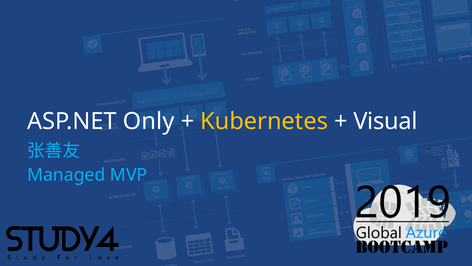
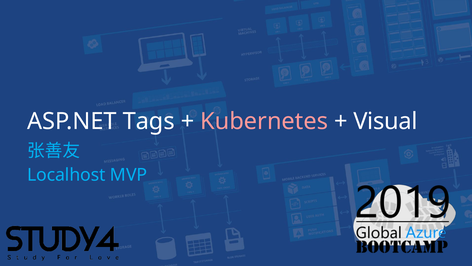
Only: Only -> Tags
Kubernetes colour: yellow -> pink
Managed: Managed -> Localhost
